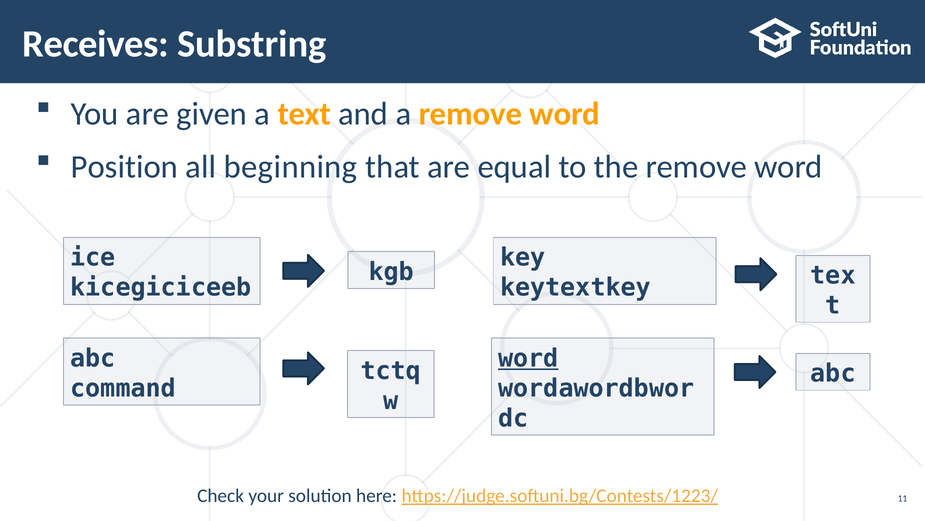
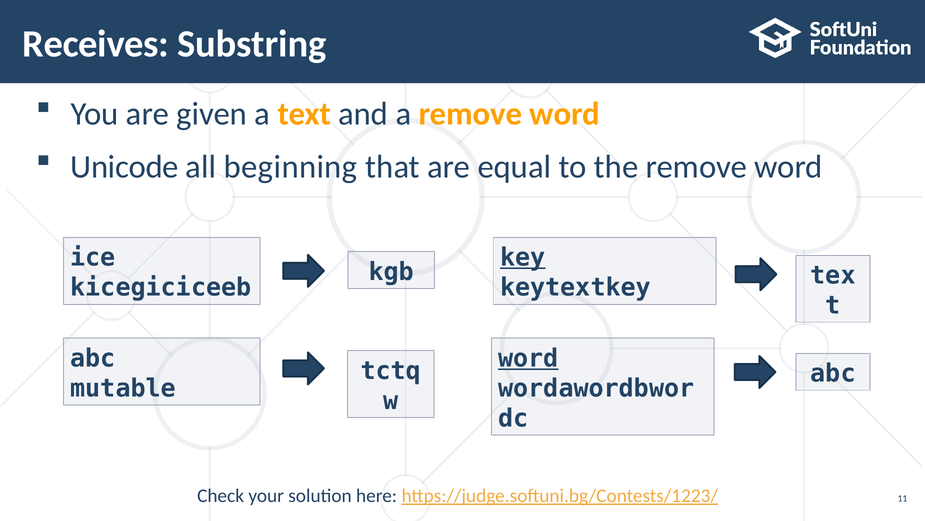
Position: Position -> Unicode
key underline: none -> present
command: command -> mutable
